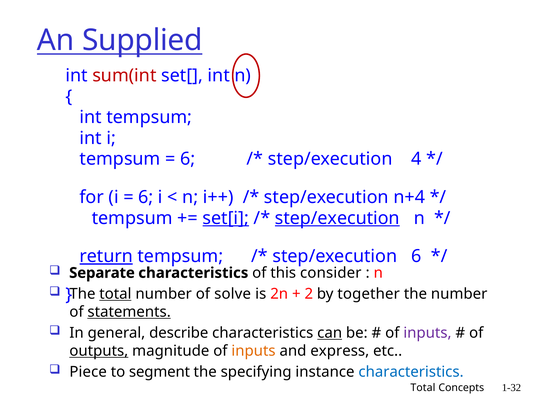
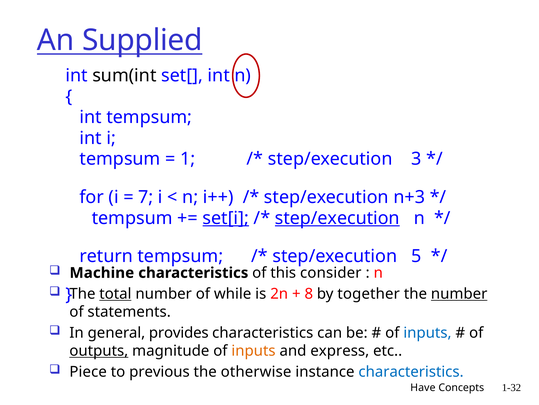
sum(int colour: red -> black
6 at (188, 159): 6 -> 1
4: 4 -> 3
6 at (146, 197): 6 -> 7
n+4: n+4 -> n+3
return underline: present -> none
step/execution 6: 6 -> 5
Separate: Separate -> Machine
solve: solve -> while
2: 2 -> 8
number at (459, 293) underline: none -> present
statements underline: present -> none
describe: describe -> provides
can underline: present -> none
inputs at (427, 332) colour: purple -> blue
segment: segment -> previous
specifying: specifying -> otherwise
Total at (423, 387): Total -> Have
